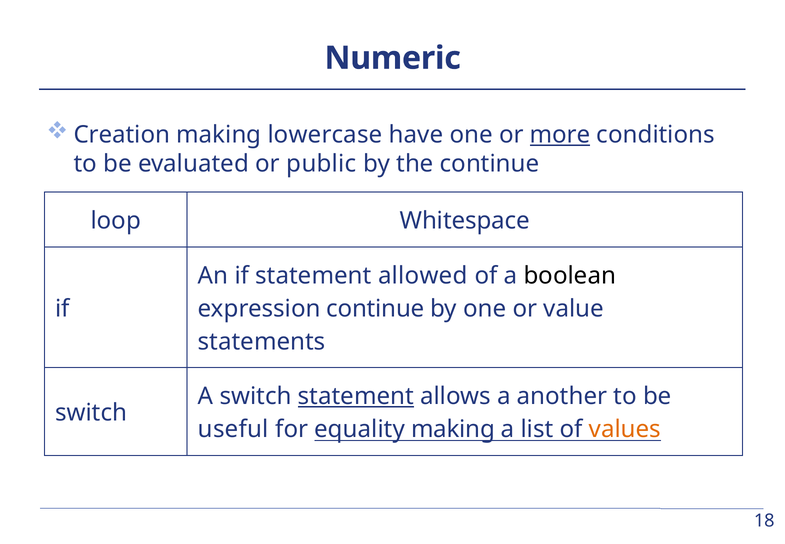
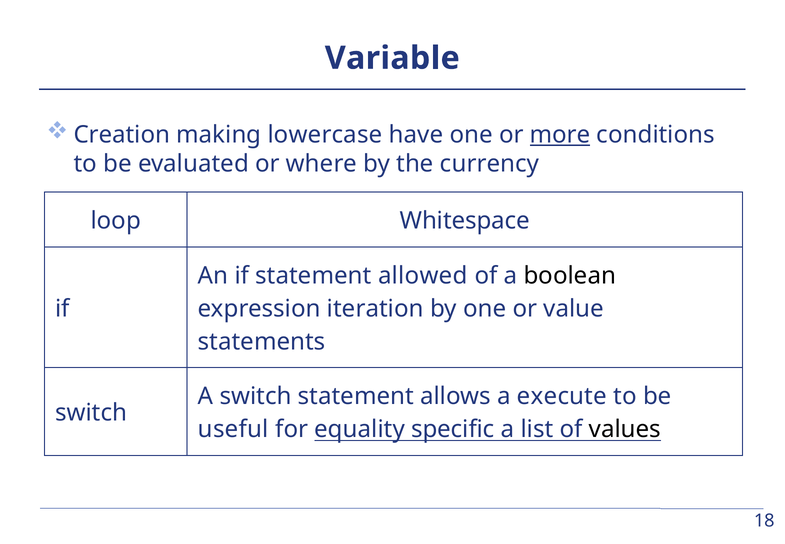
Numeric: Numeric -> Variable
public: public -> where
the continue: continue -> currency
expression continue: continue -> iteration
statement at (356, 396) underline: present -> none
another: another -> execute
equality making: making -> specific
values colour: orange -> black
